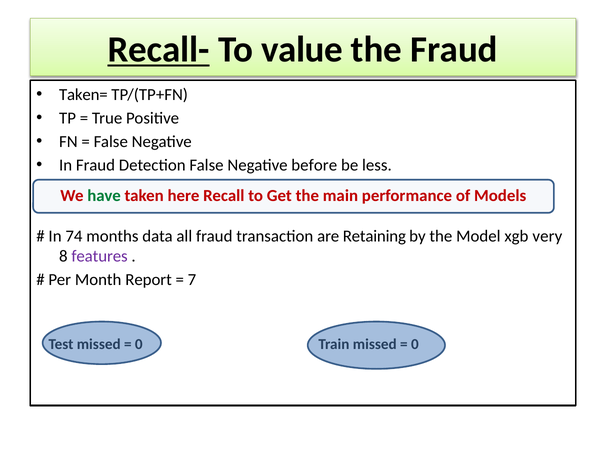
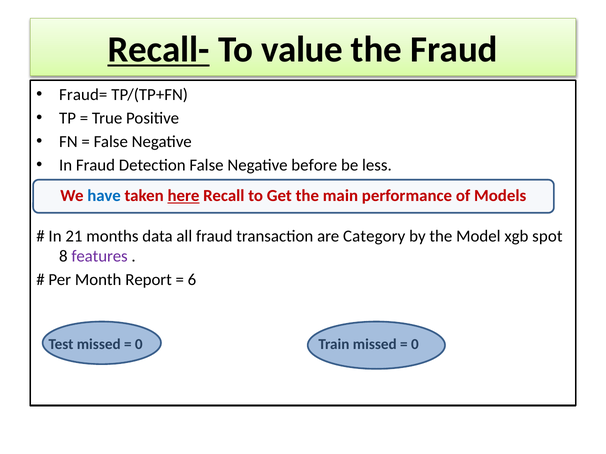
Taken=: Taken= -> Fraud=
have colour: green -> blue
here underline: none -> present
74: 74 -> 21
Retaining: Retaining -> Category
very: very -> spot
7: 7 -> 6
